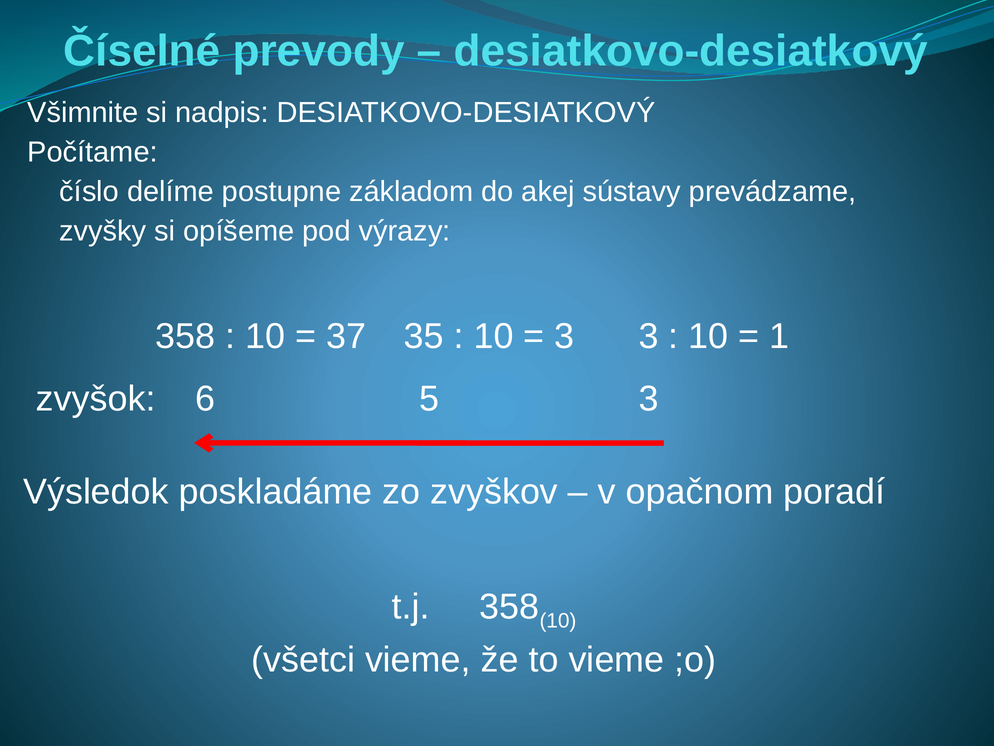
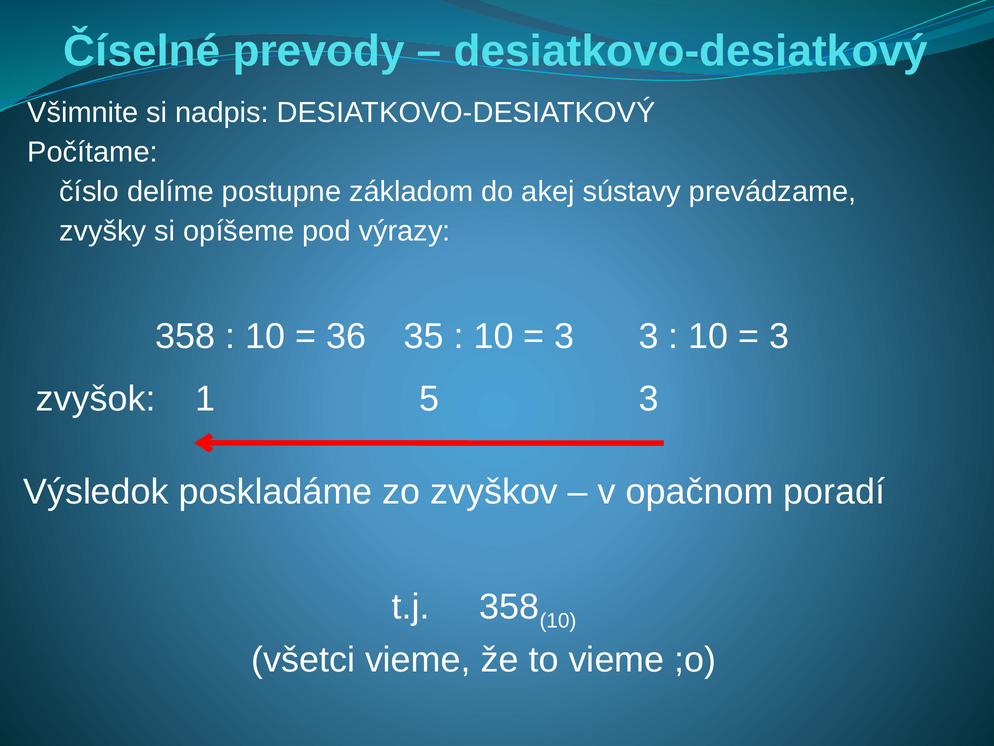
37: 37 -> 36
1 at (779, 336): 1 -> 3
6: 6 -> 1
